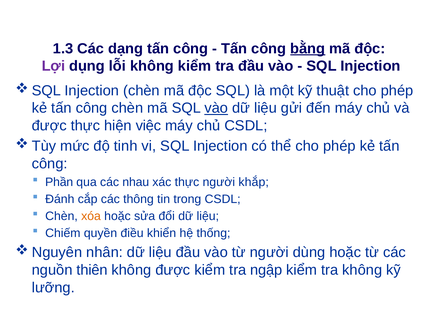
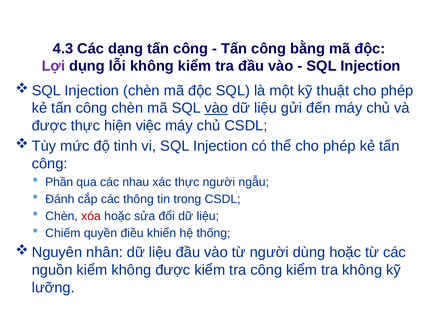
1.3: 1.3 -> 4.3
bằng underline: present -> none
khắp: khắp -> ngẫu
xóa colour: orange -> red
nguồn thiên: thiên -> kiểm
tra ngập: ngập -> công
